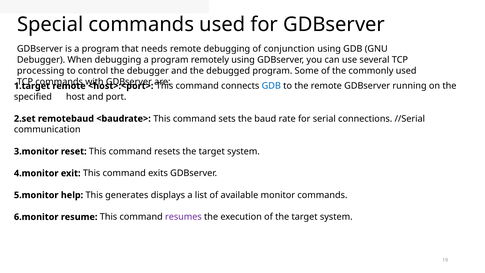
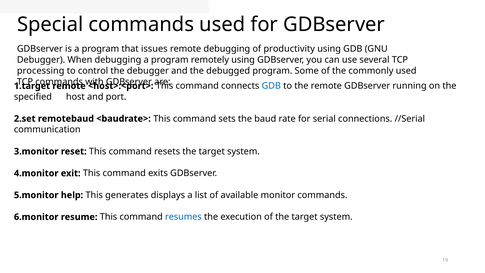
needs: needs -> issues
conjunction: conjunction -> productivity
resumes colour: purple -> blue
